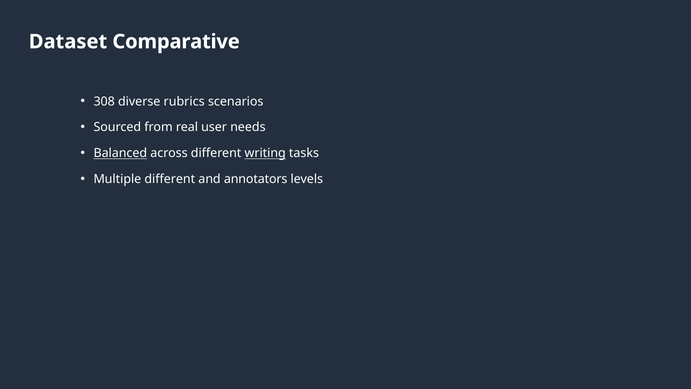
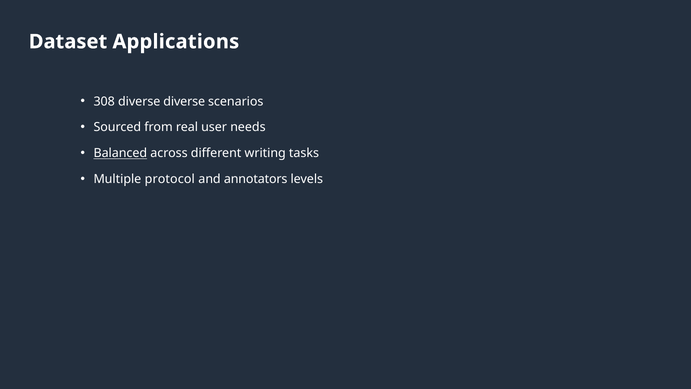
Comparative: Comparative -> Applications
diverse rubrics: rubrics -> diverse
writing underline: present -> none
Multiple different: different -> protocol
